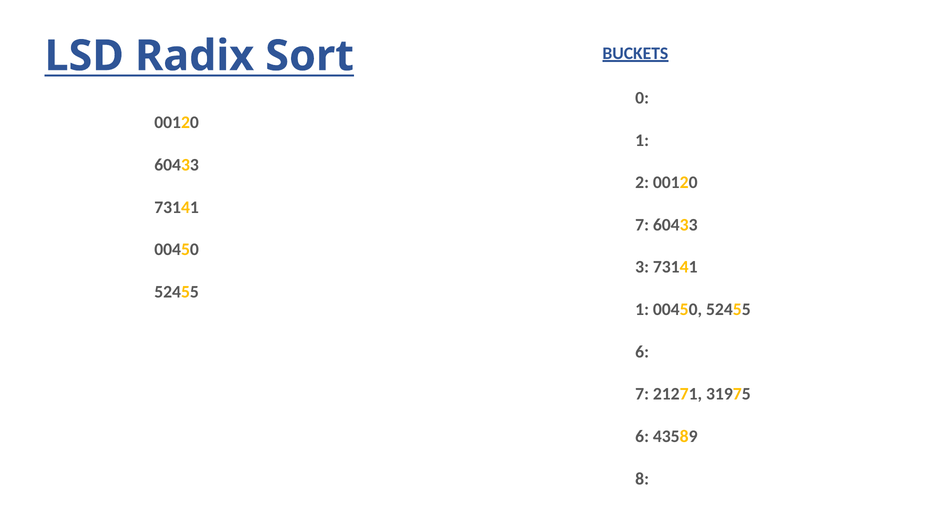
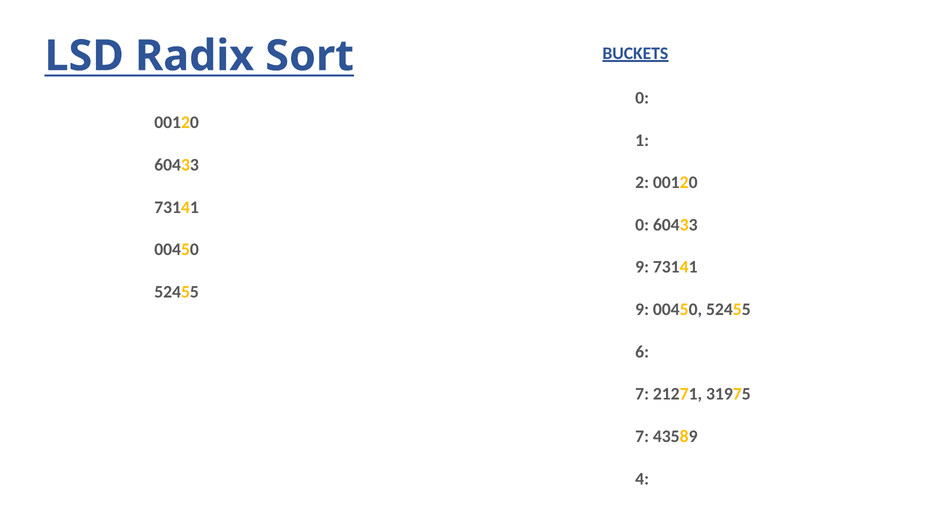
7 at (642, 225): 7 -> 0
3 at (642, 267): 3 -> 9
1 at (642, 309): 1 -> 9
6 at (642, 436): 6 -> 7
8: 8 -> 4
